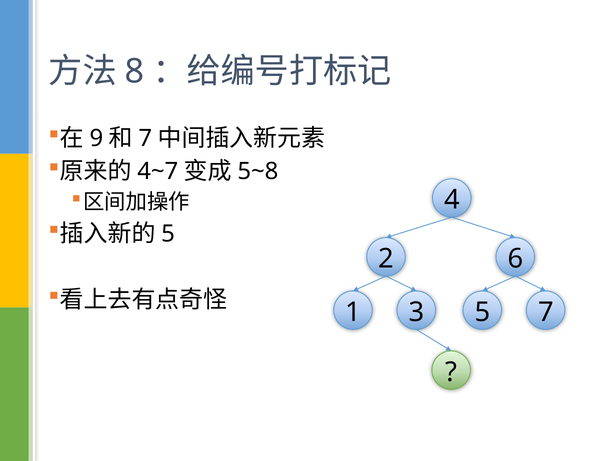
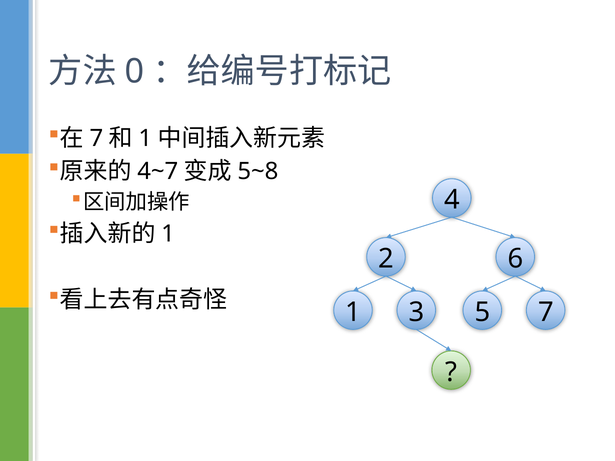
8: 8 -> 0
9 at (96, 139): 9 -> 7
7 at (145, 139): 7 -> 1
5 at (168, 234): 5 -> 1
